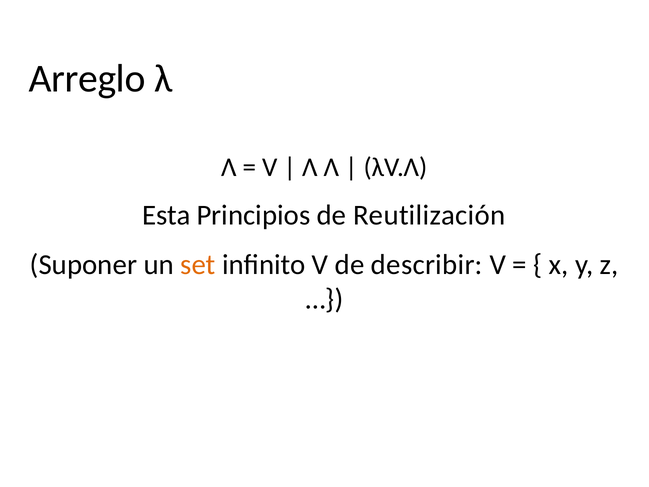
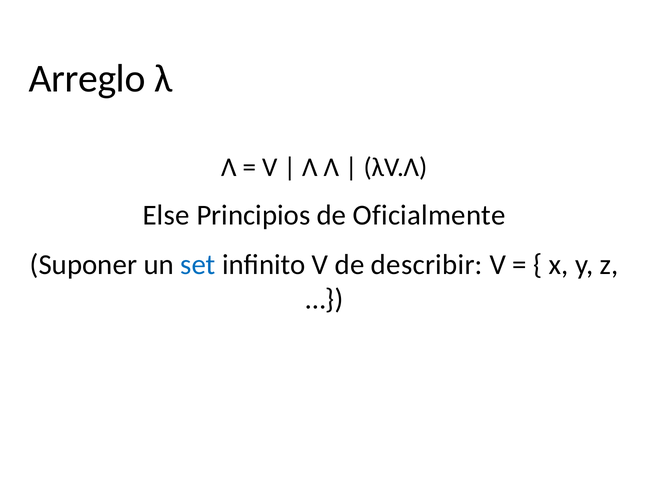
Esta: Esta -> Else
Reutilización: Reutilización -> Oficialmente
set colour: orange -> blue
